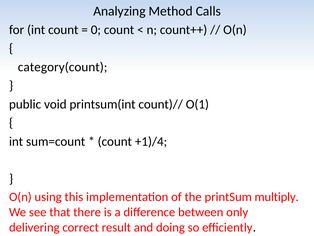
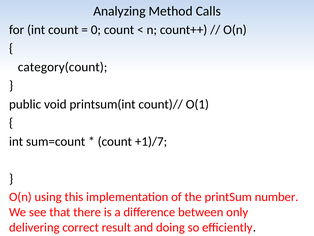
+1)/4: +1)/4 -> +1)/7
multiply: multiply -> number
